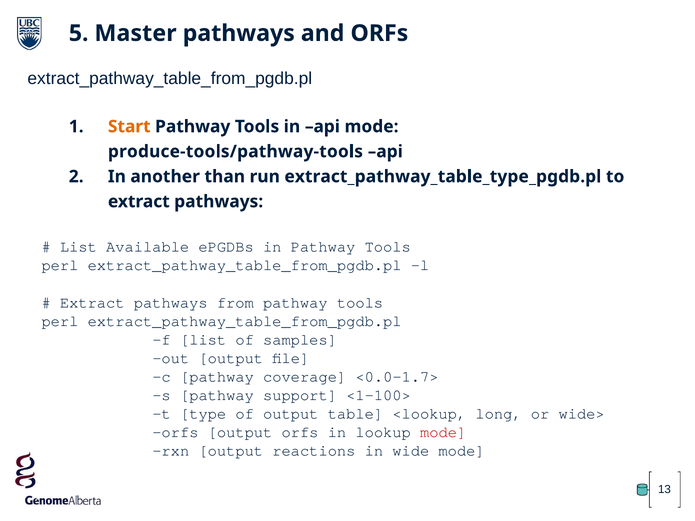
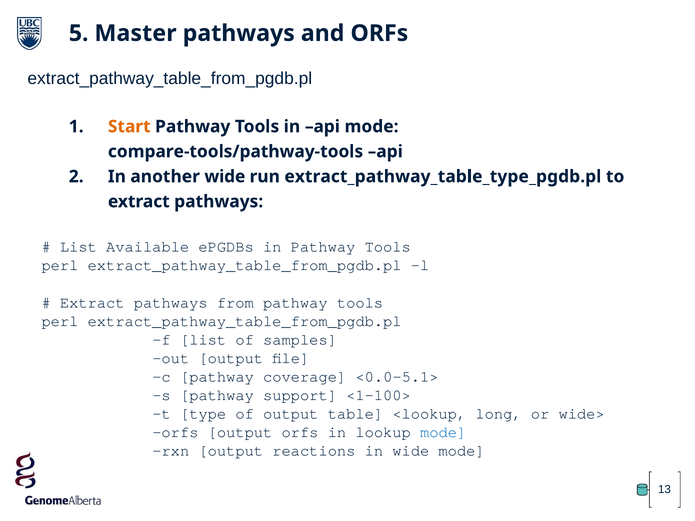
produce-tools/pathway-tools: produce-tools/pathway-tools -> compare-tools/pathway-tools
another than: than -> wide
<0.0-1.7>: <0.0-1.7> -> <0.0-5.1>
mode at (443, 432) colour: red -> blue
